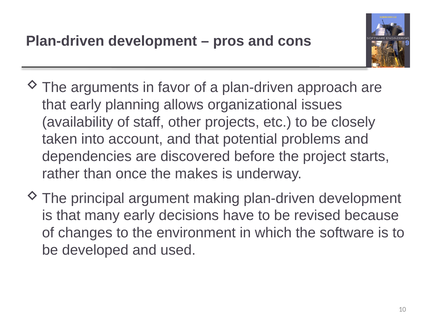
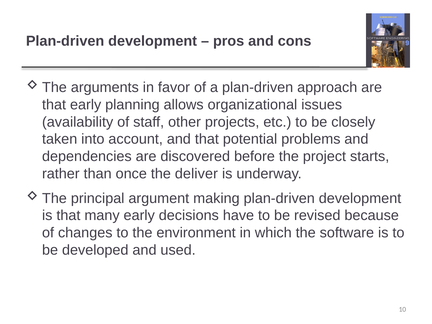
makes: makes -> deliver
